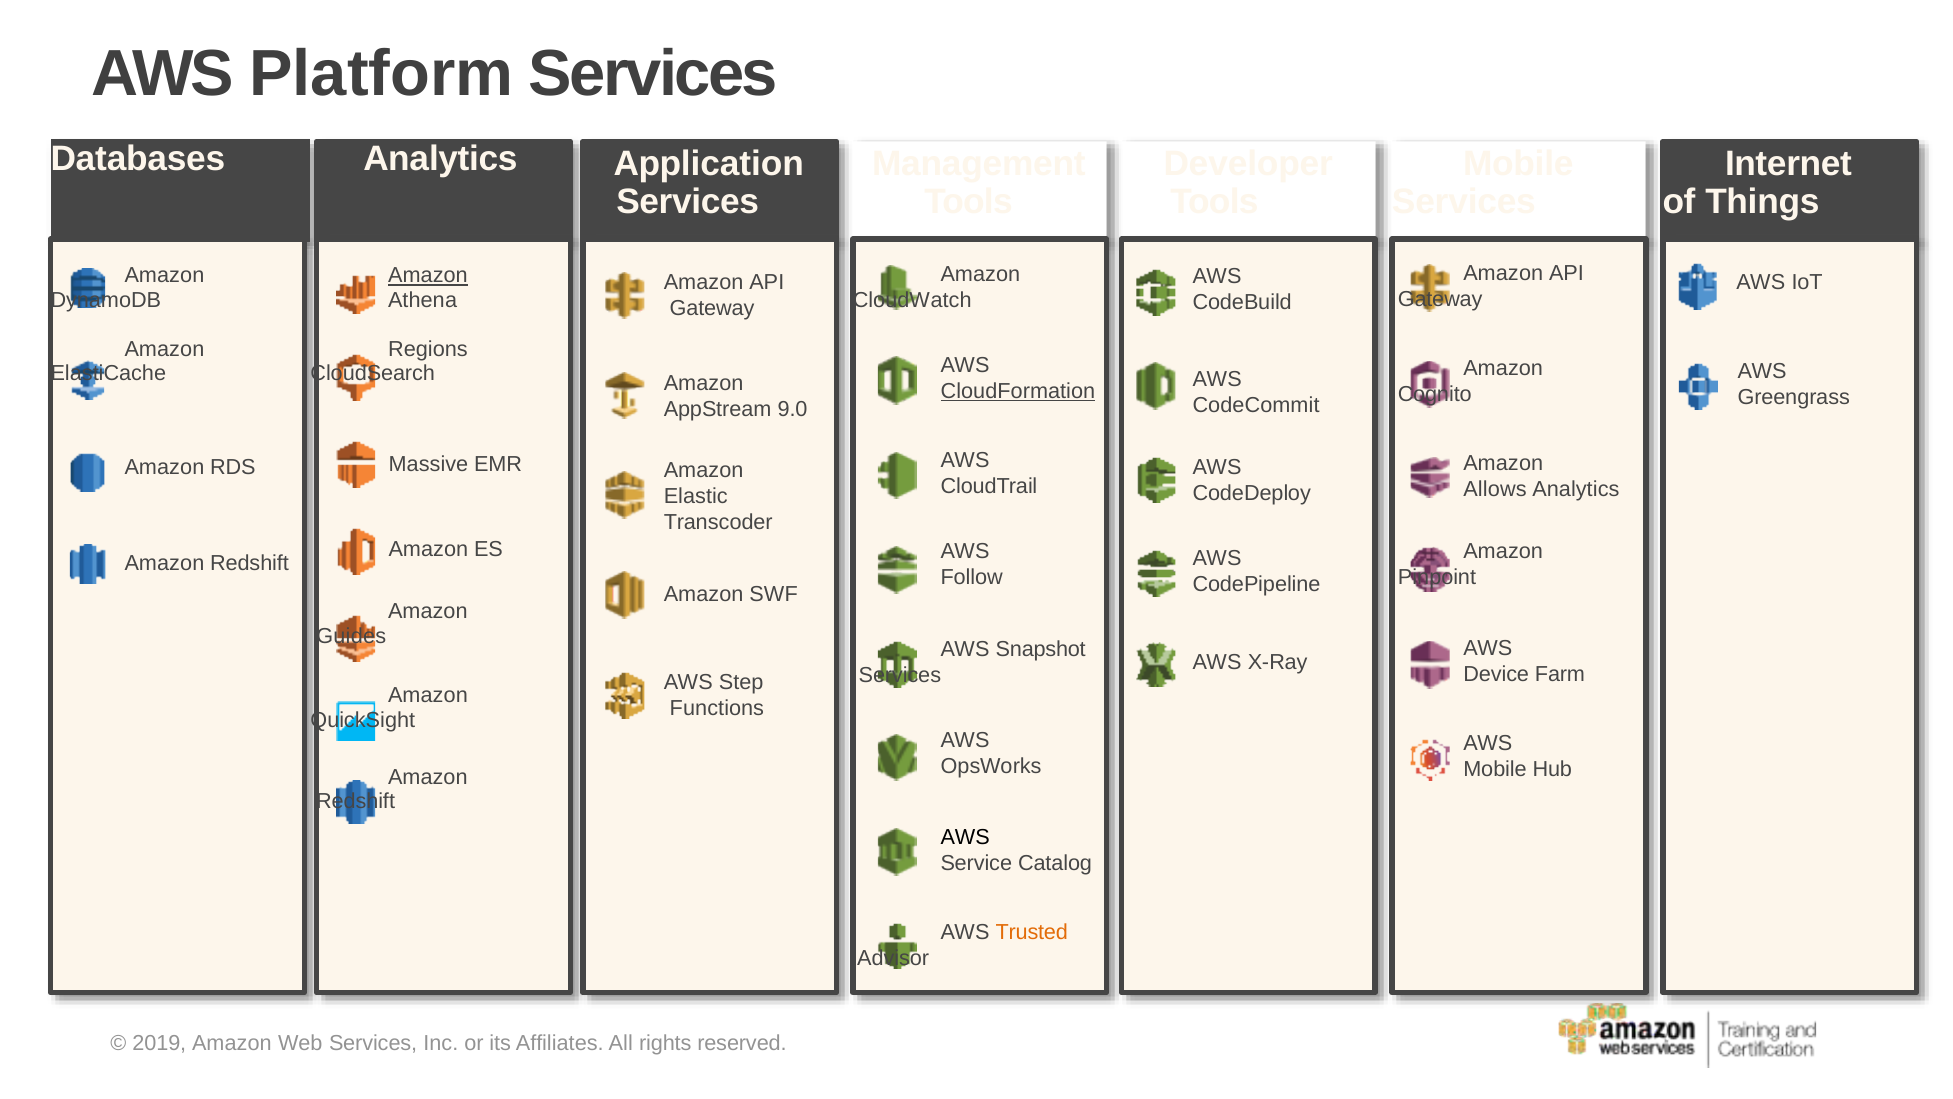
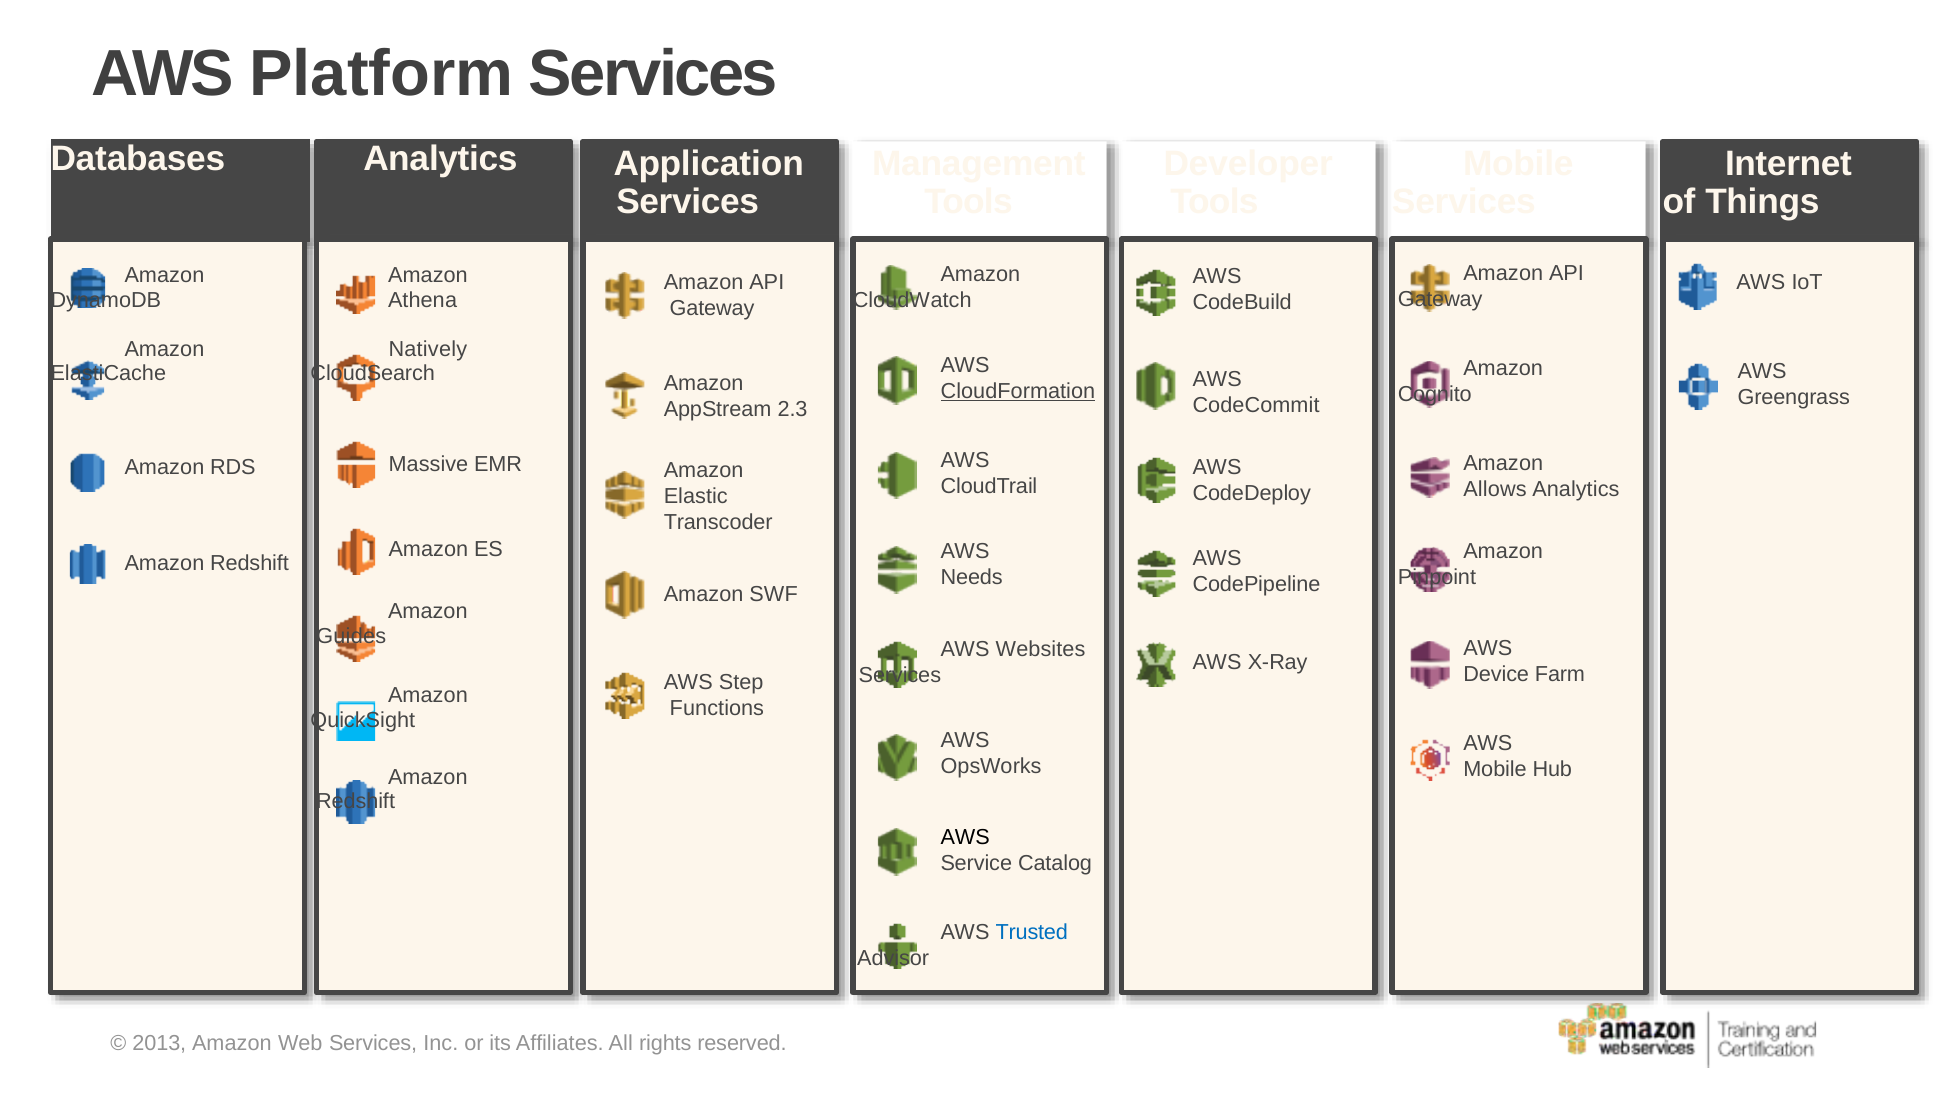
Amazon at (428, 276) underline: present -> none
Regions: Regions -> Natively
9.0: 9.0 -> 2.3
Follow: Follow -> Needs
Snapshot: Snapshot -> Websites
Trusted colour: orange -> blue
2019: 2019 -> 2013
